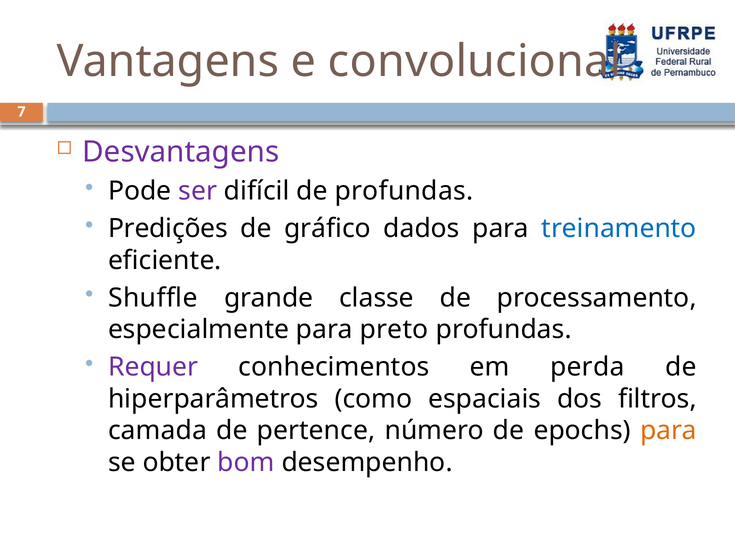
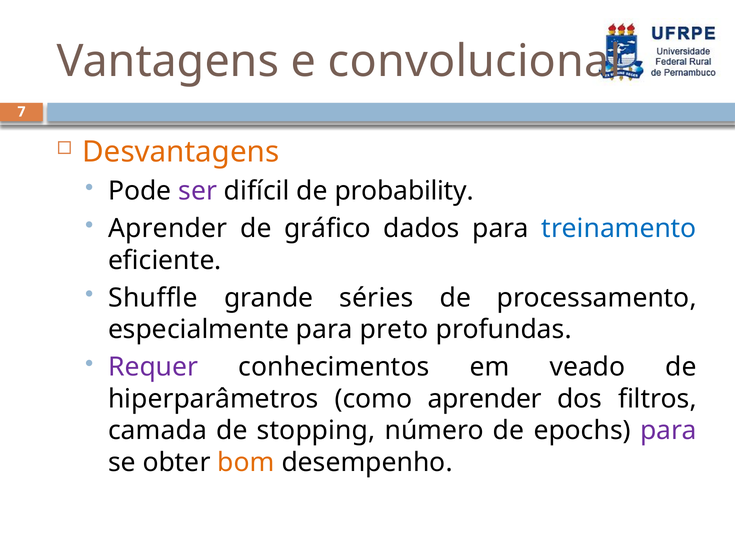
Desvantagens colour: purple -> orange
de profundas: profundas -> probability
Predições at (168, 229): Predições -> Aprender
classe: classe -> séries
perda: perda -> veado
como espaciais: espaciais -> aprender
pertence: pertence -> stopping
para at (668, 431) colour: orange -> purple
bom colour: purple -> orange
